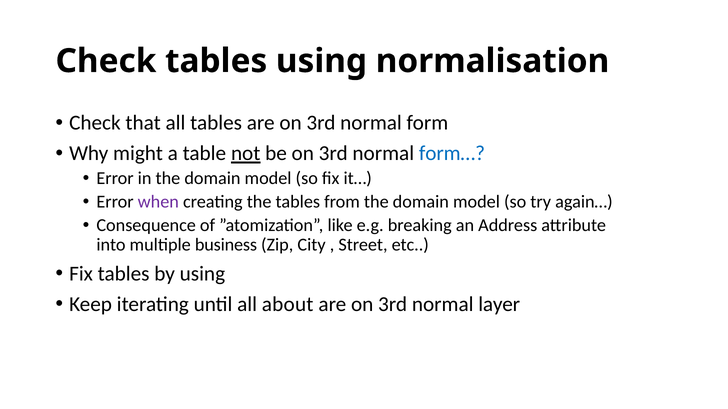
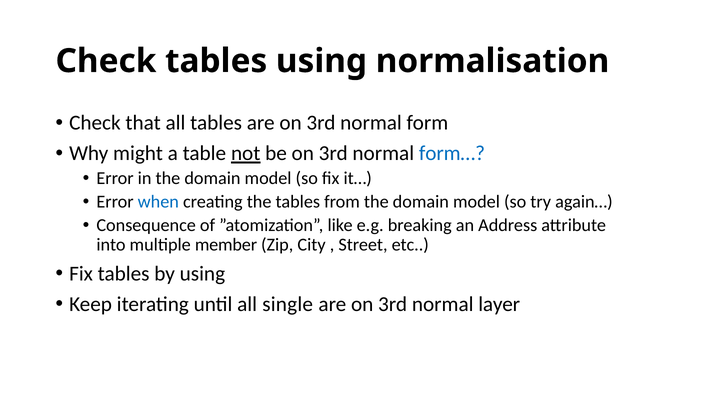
when colour: purple -> blue
business: business -> member
about: about -> single
